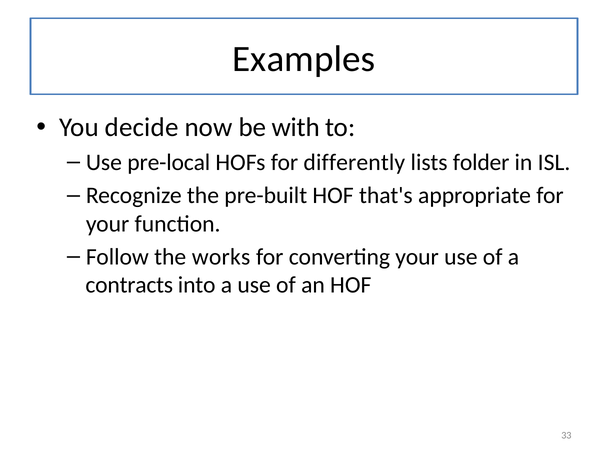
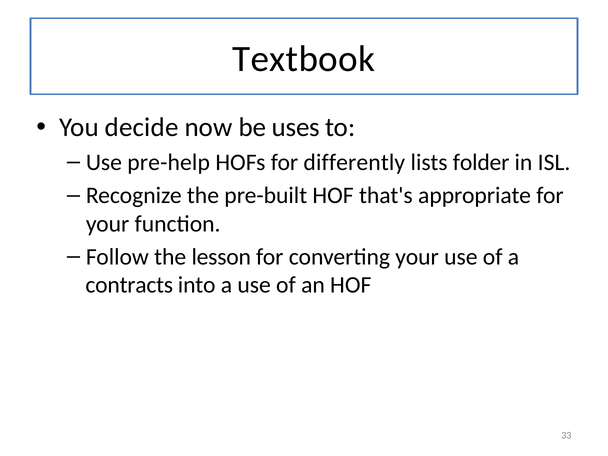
Examples: Examples -> Textbook
with: with -> uses
pre-local: pre-local -> pre-help
works: works -> lesson
